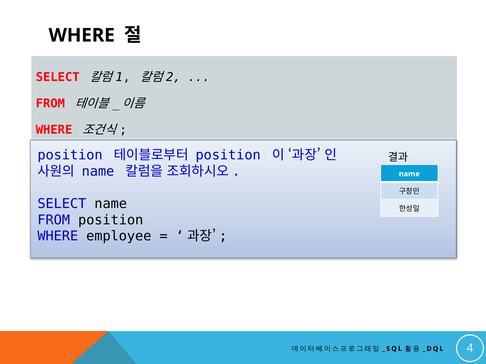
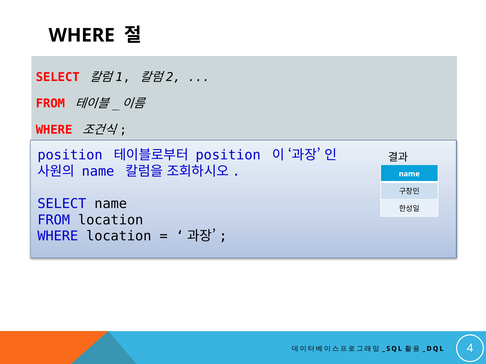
FROM position: position -> location
WHERE employee: employee -> location
